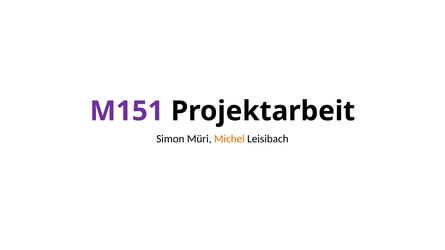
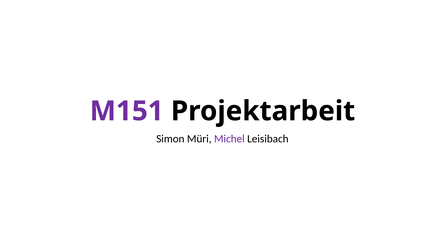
Michel colour: orange -> purple
